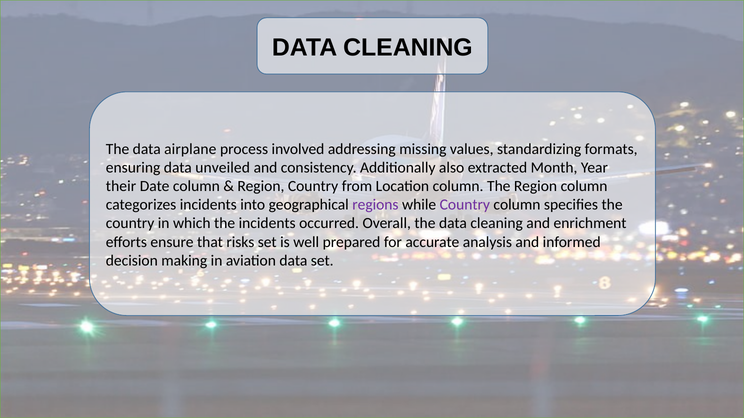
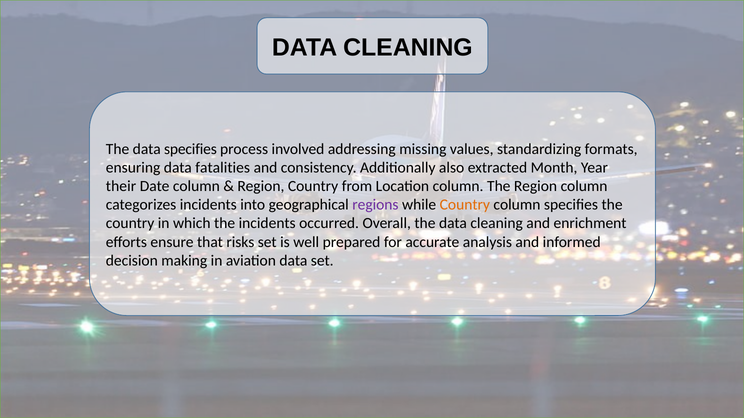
data airplane: airplane -> specifies
unveiled: unveiled -> fatalities
Country at (465, 205) colour: purple -> orange
